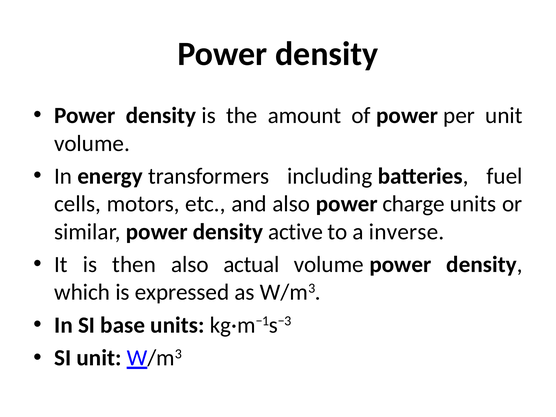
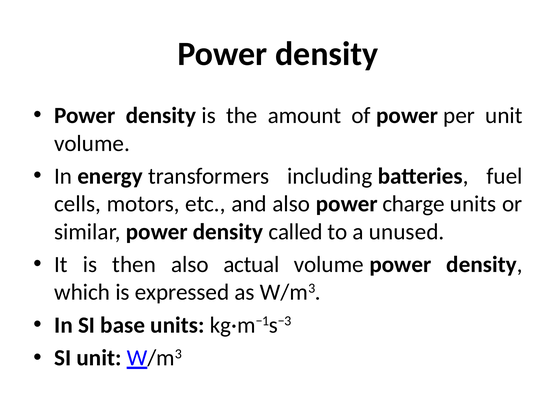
active: active -> called
inverse: inverse -> unused
